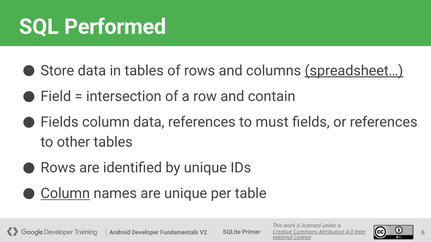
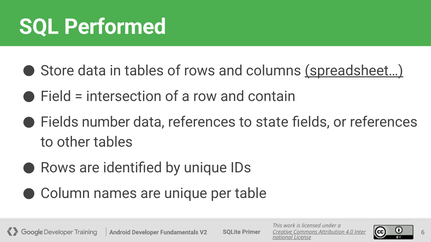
Fields column: column -> number
must: must -> state
Column at (65, 194) underline: present -> none
